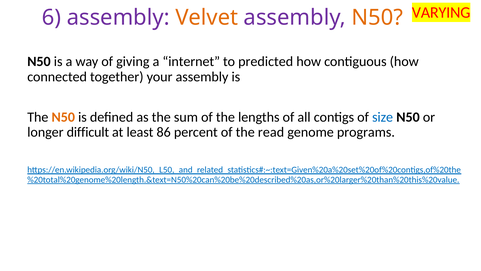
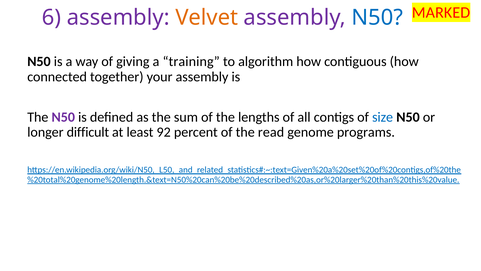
VARYING: VARYING -> MARKED
N50 at (377, 17) colour: orange -> blue
internet: internet -> training
predicted: predicted -> algorithm
N50 at (63, 117) colour: orange -> purple
86: 86 -> 92
